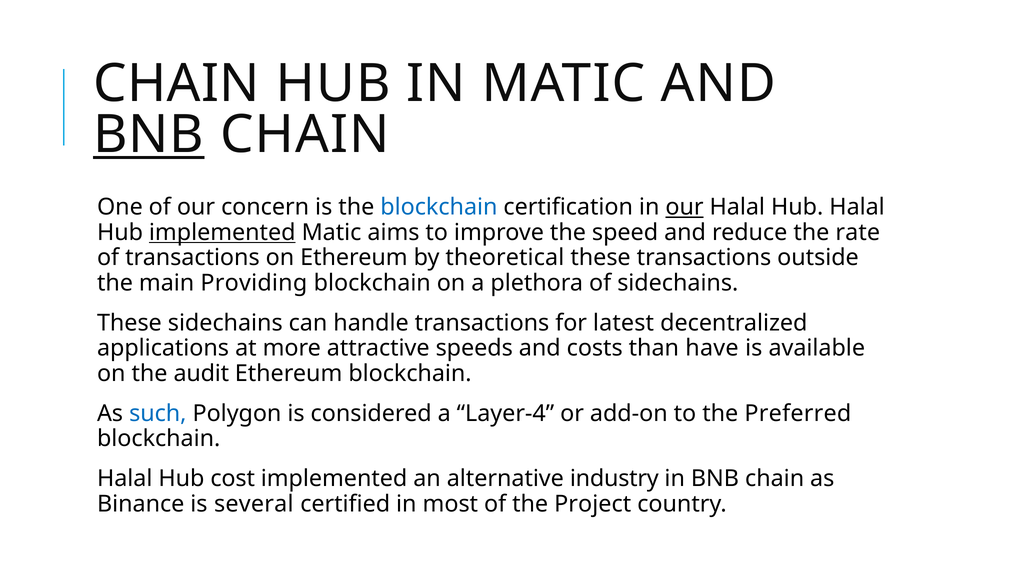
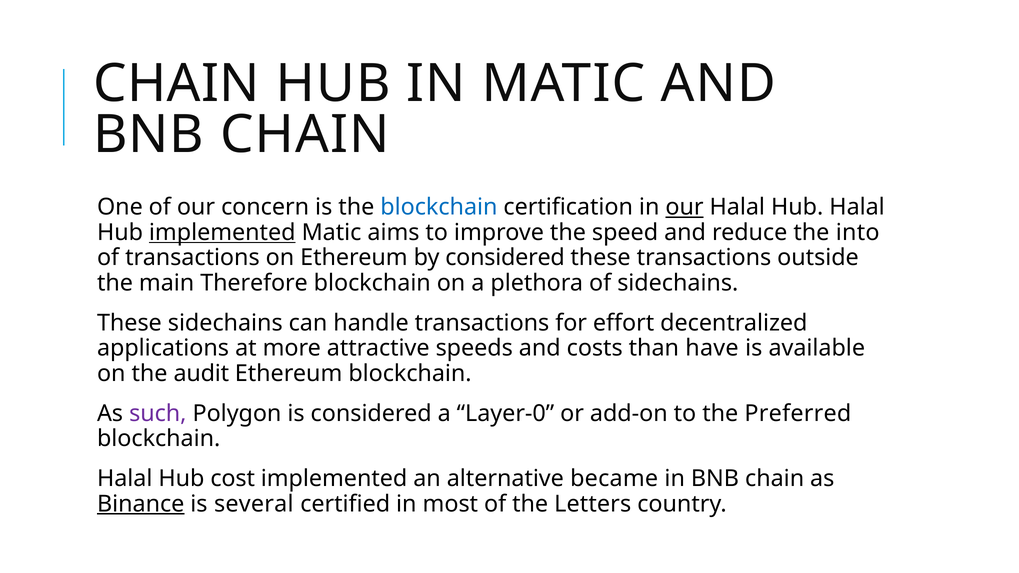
BNB at (149, 135) underline: present -> none
rate: rate -> into
by theoretical: theoretical -> considered
Providing: Providing -> Therefore
latest: latest -> effort
such colour: blue -> purple
Layer-4: Layer-4 -> Layer-0
industry: industry -> became
Binance underline: none -> present
Project: Project -> Letters
